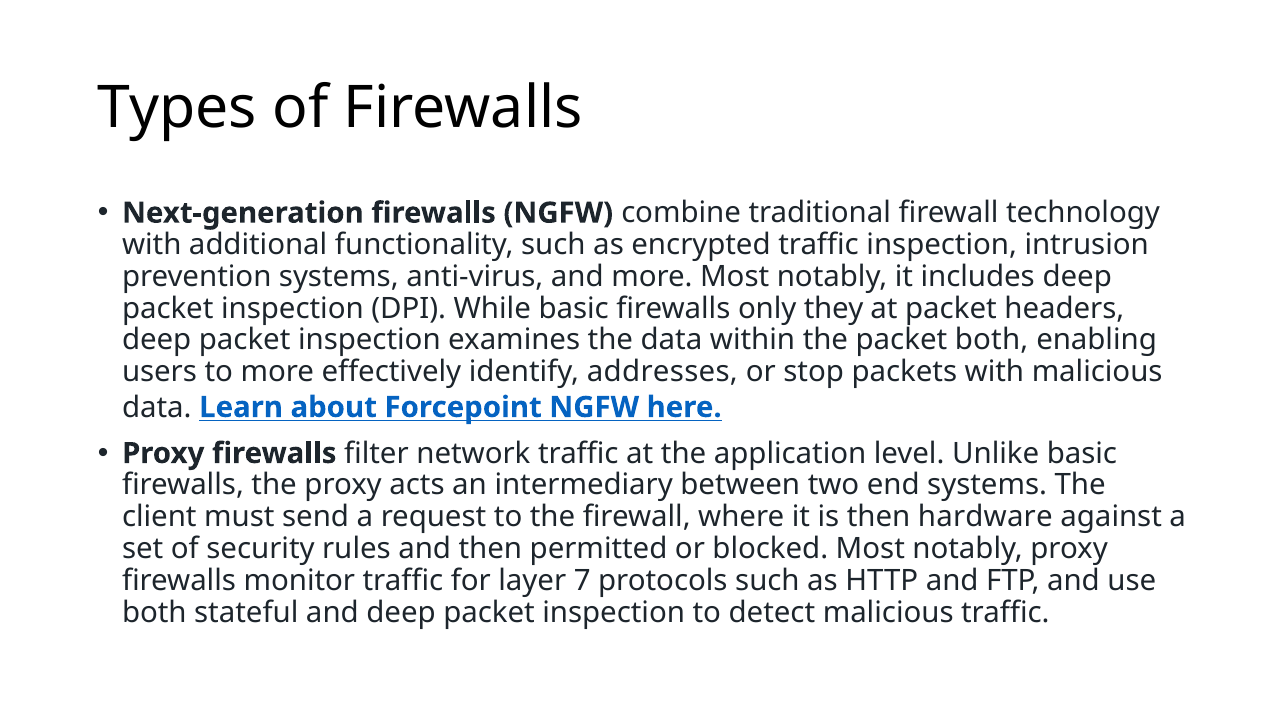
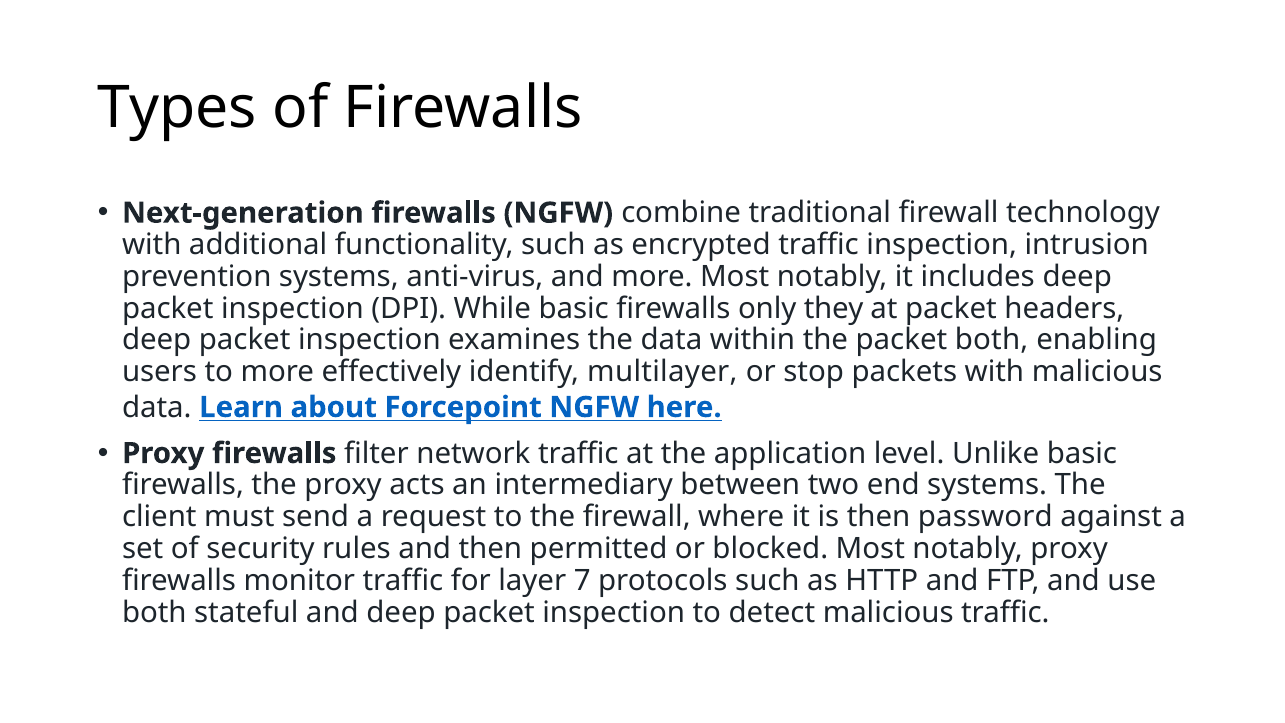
addresses: addresses -> multilayer
hardware: hardware -> password
